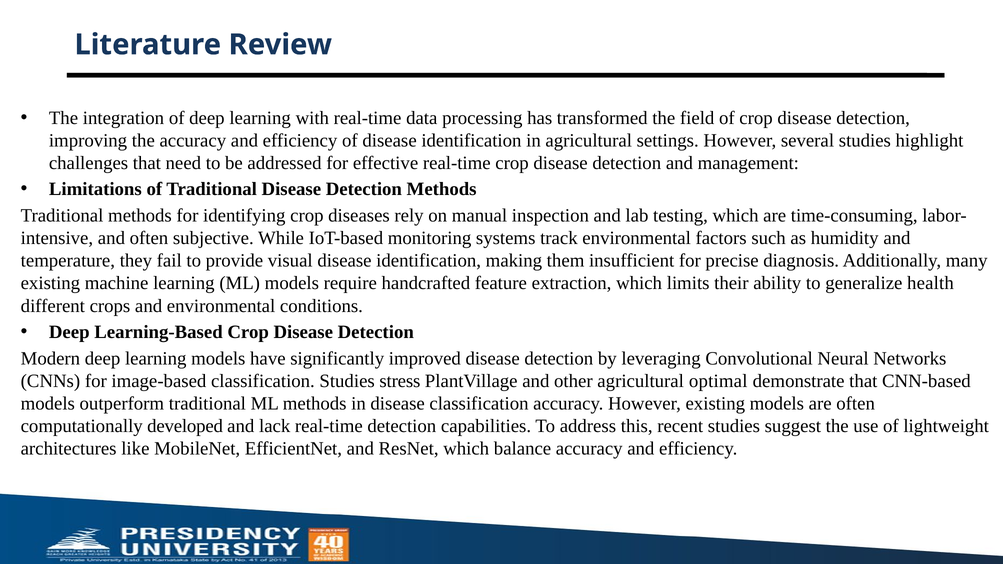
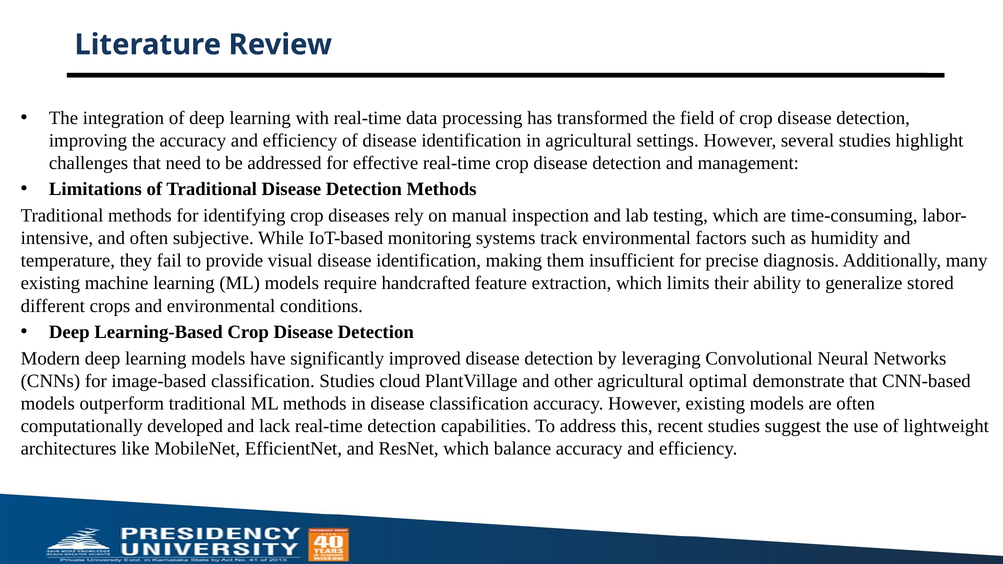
health: health -> stored
stress: stress -> cloud
